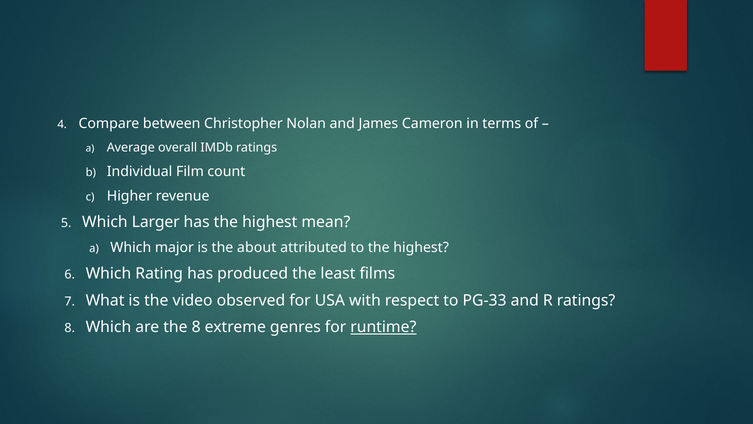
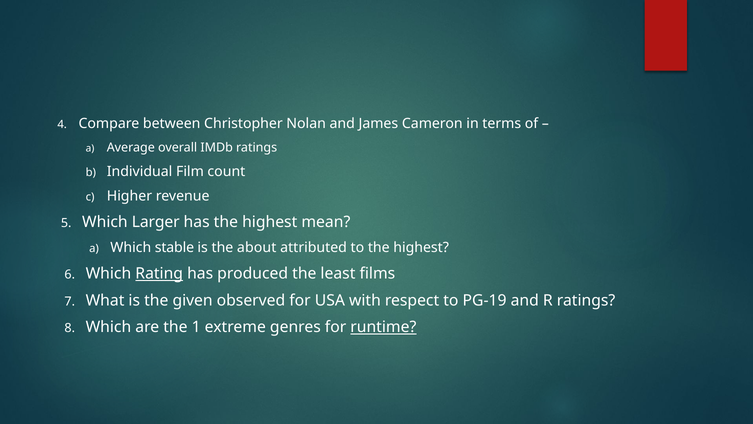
major: major -> stable
Rating underline: none -> present
video: video -> given
PG-33: PG-33 -> PG-19
the 8: 8 -> 1
